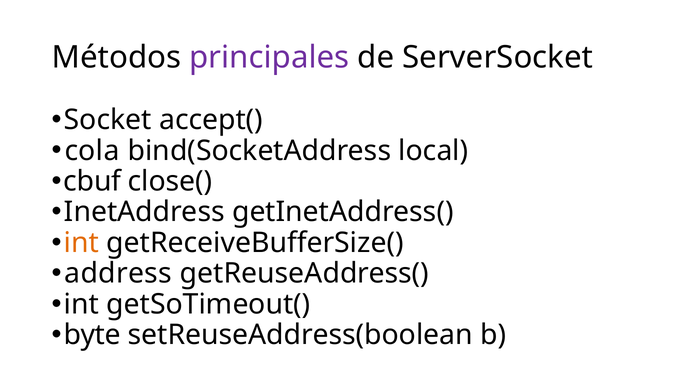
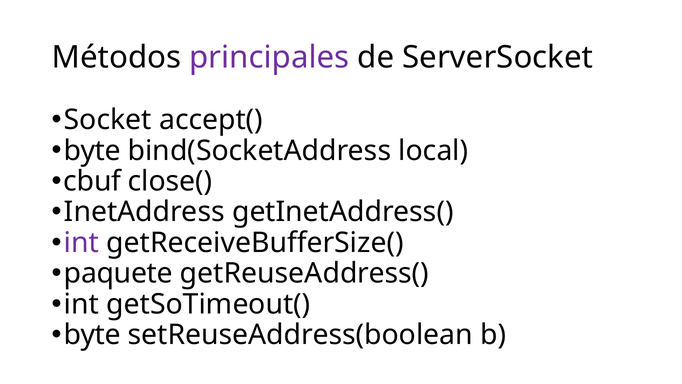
cola at (92, 150): cola -> byte
int at (82, 243) colour: orange -> purple
address: address -> paquete
